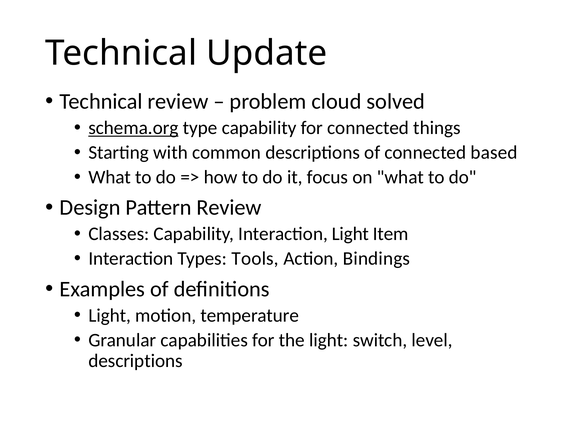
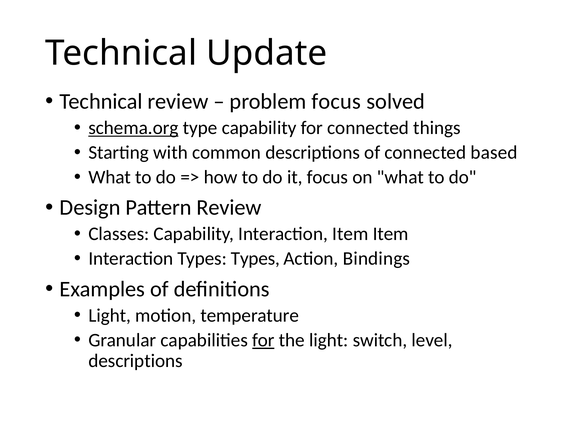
problem cloud: cloud -> focus
Interaction Light: Light -> Item
Types Tools: Tools -> Types
for at (263, 340) underline: none -> present
